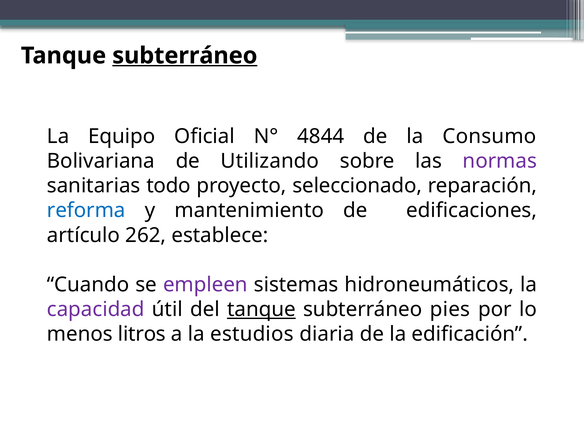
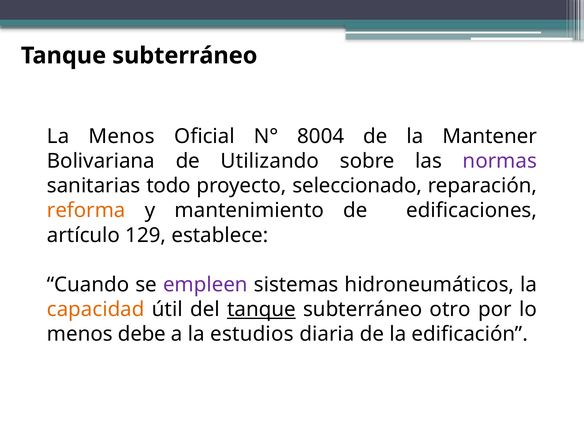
subterráneo at (185, 56) underline: present -> none
La Equipo: Equipo -> Menos
4844: 4844 -> 8004
Consumo: Consumo -> Mantener
reforma colour: blue -> orange
262: 262 -> 129
capacidad colour: purple -> orange
pies: pies -> otro
litros: litros -> debe
